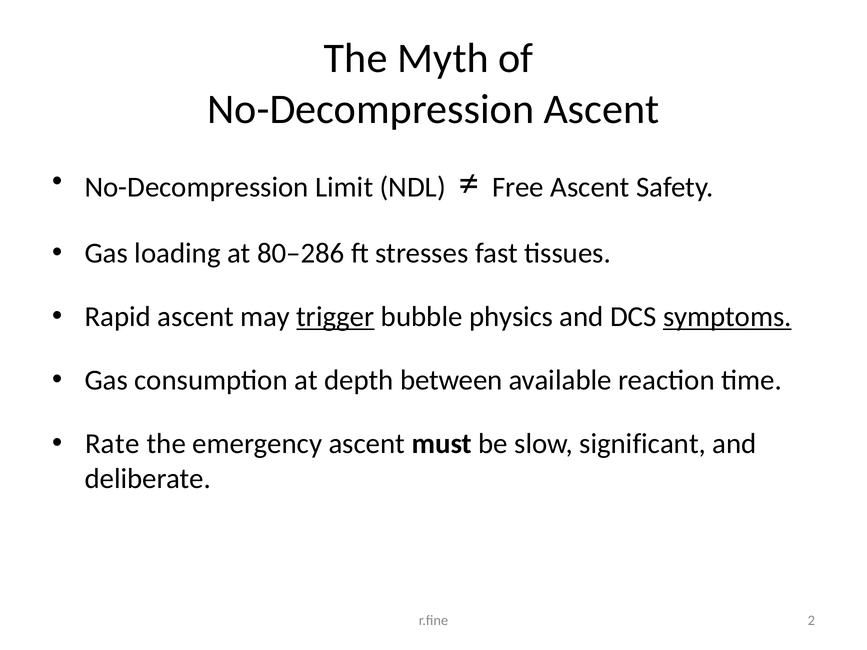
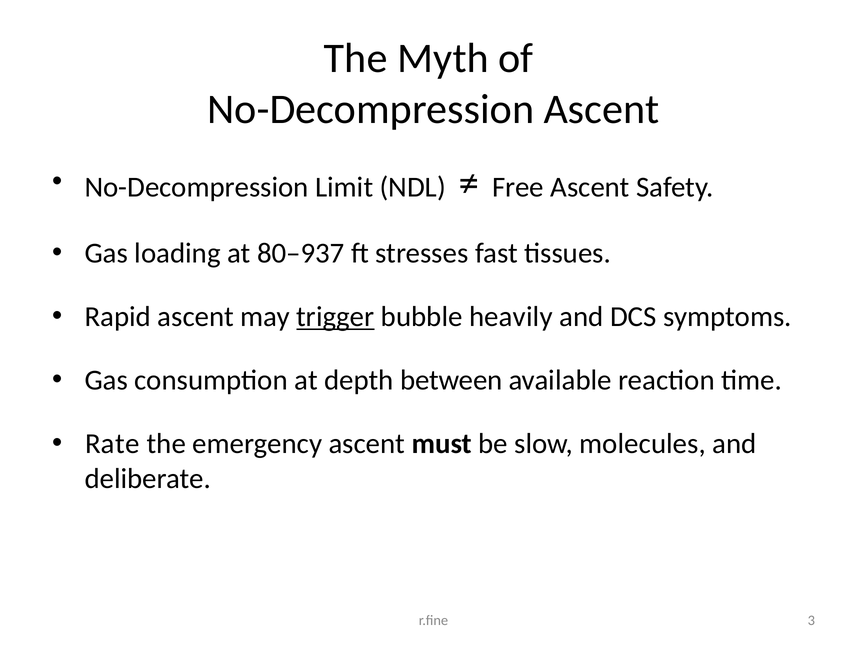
80–286: 80–286 -> 80–937
physics: physics -> heavily
symptoms underline: present -> none
significant: significant -> molecules
2: 2 -> 3
